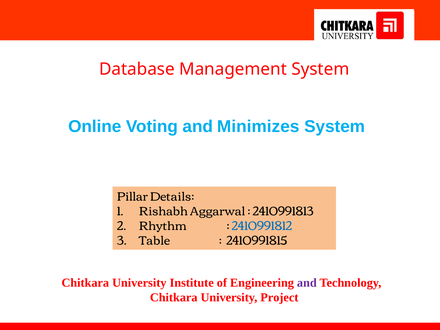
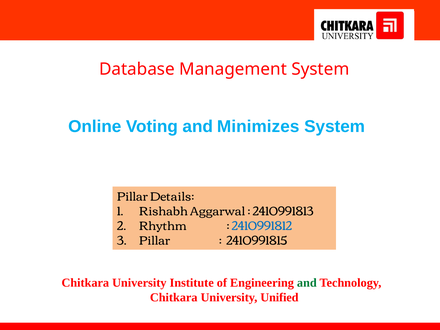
Table at (155, 241): Table -> Pillar
and at (307, 283) colour: purple -> green
Project: Project -> Unified
